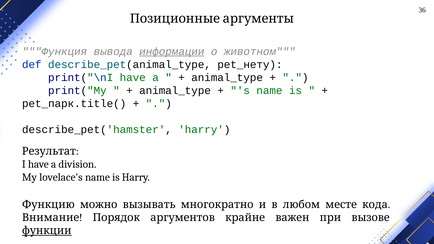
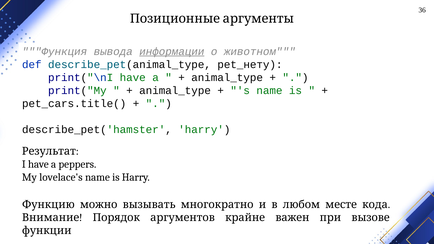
pet_парк.title(: pet_парк.title( -> pet_cars.title(
division: division -> peppers
функции underline: present -> none
